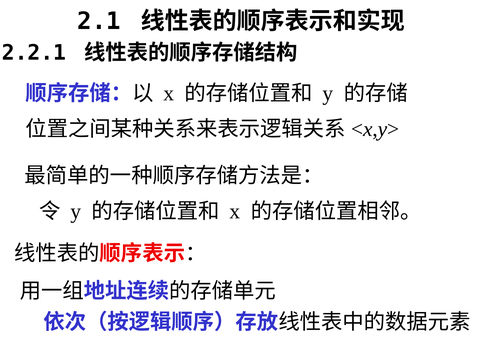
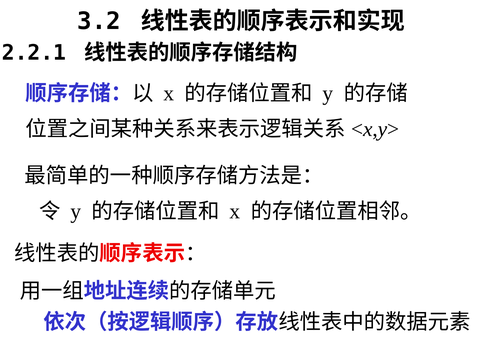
2.1: 2.1 -> 3.2
